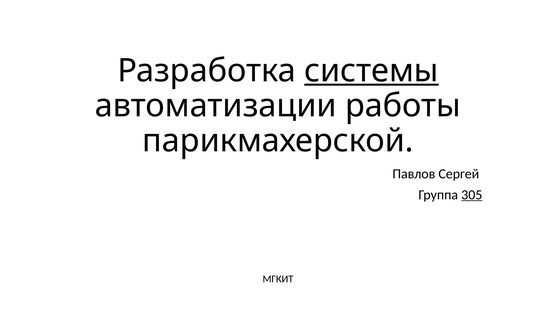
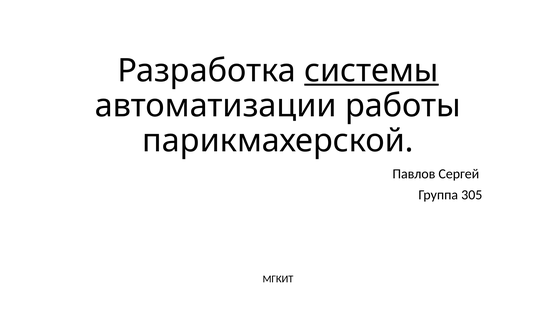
305 underline: present -> none
